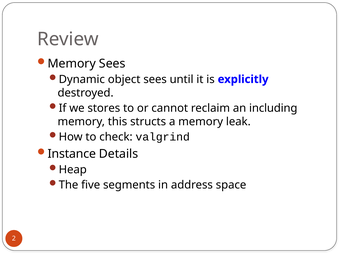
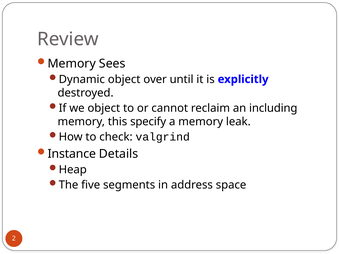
object sees: sees -> over
we stores: stores -> object
structs: structs -> specify
